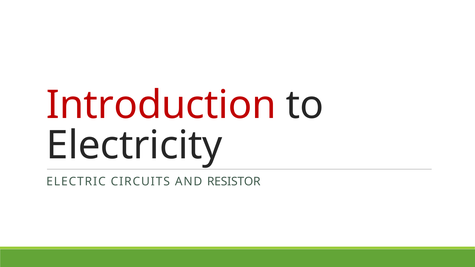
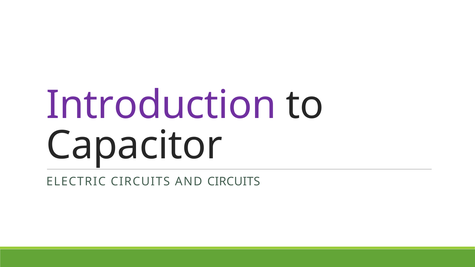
Introduction colour: red -> purple
Electricity: Electricity -> Capacitor
AND RESISTOR: RESISTOR -> CIRCUITS
